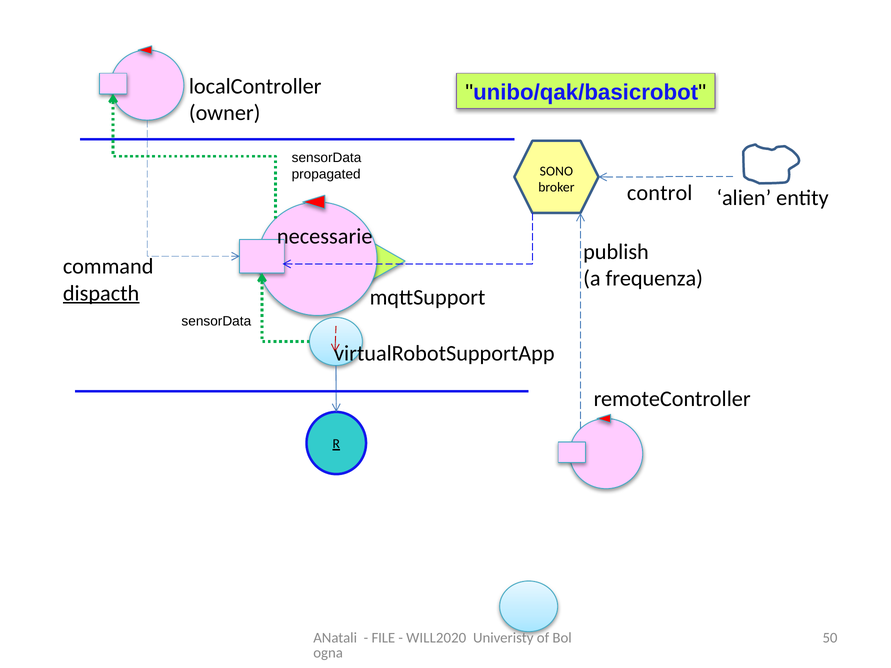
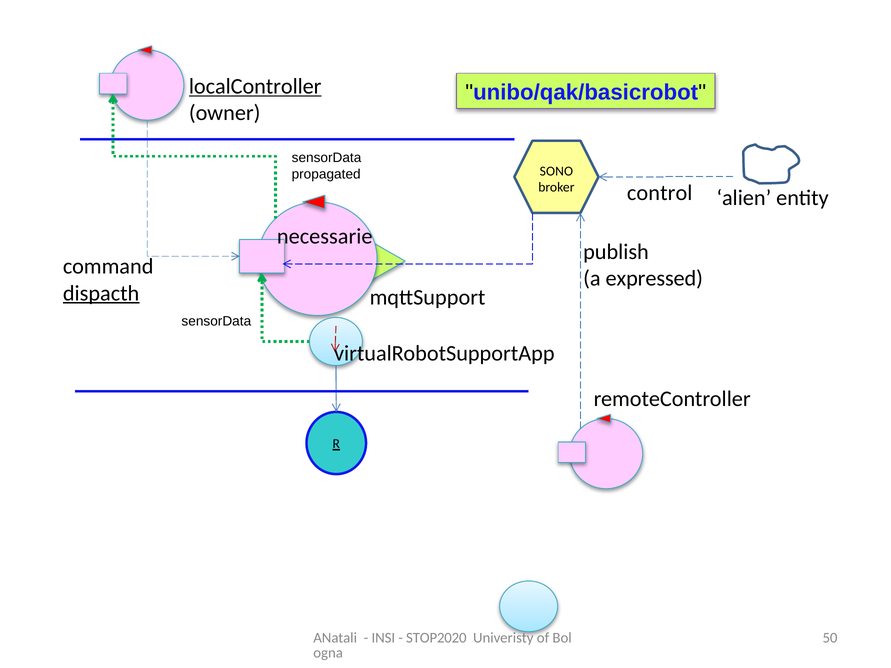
localController underline: none -> present
frequenza: frequenza -> expressed
FILE: FILE -> INSI
WILL2020: WILL2020 -> STOP2020
